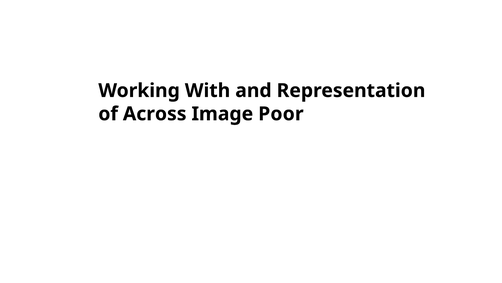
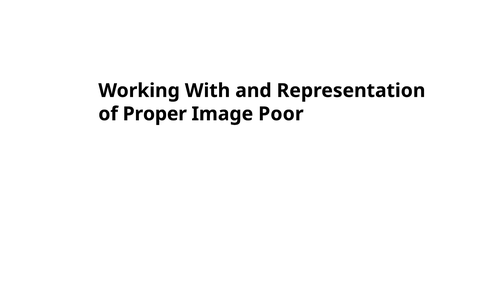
Across: Across -> Proper
